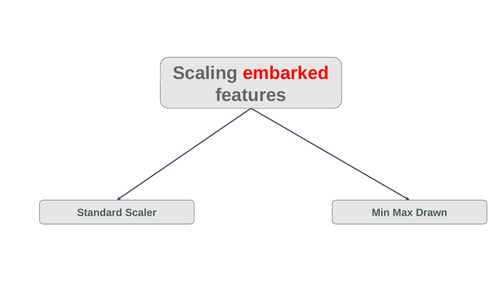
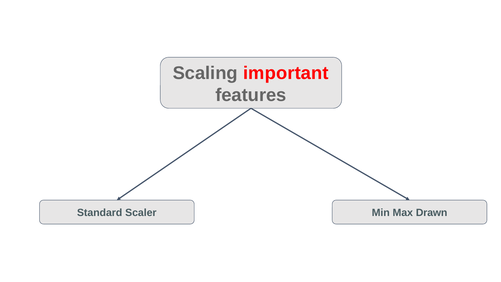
embarked: embarked -> important
